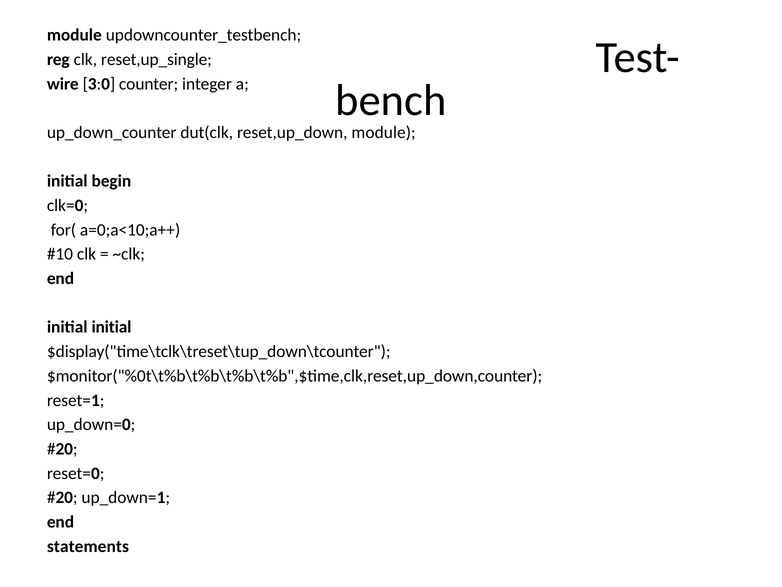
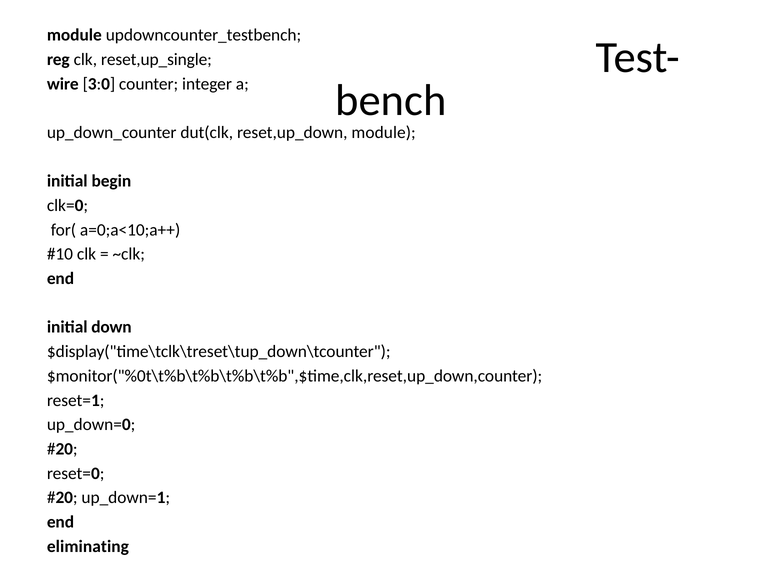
initial initial: initial -> down
statements: statements -> eliminating
